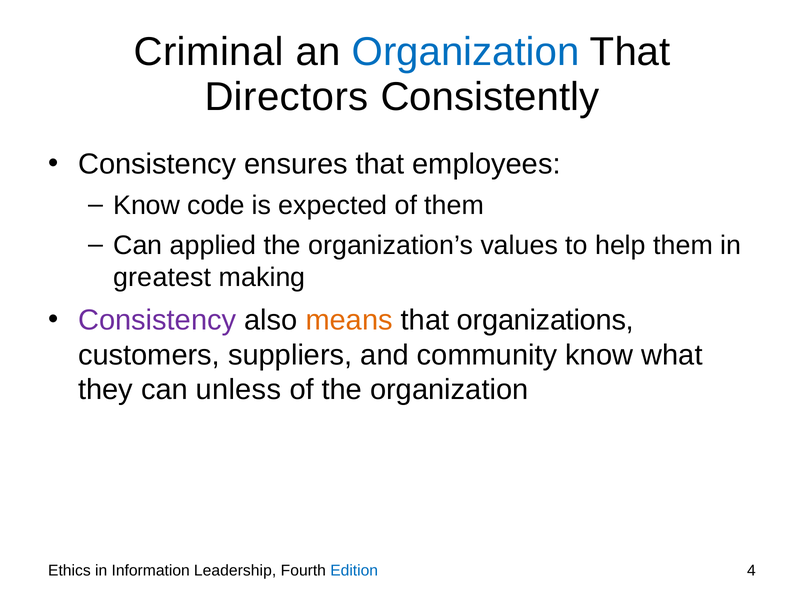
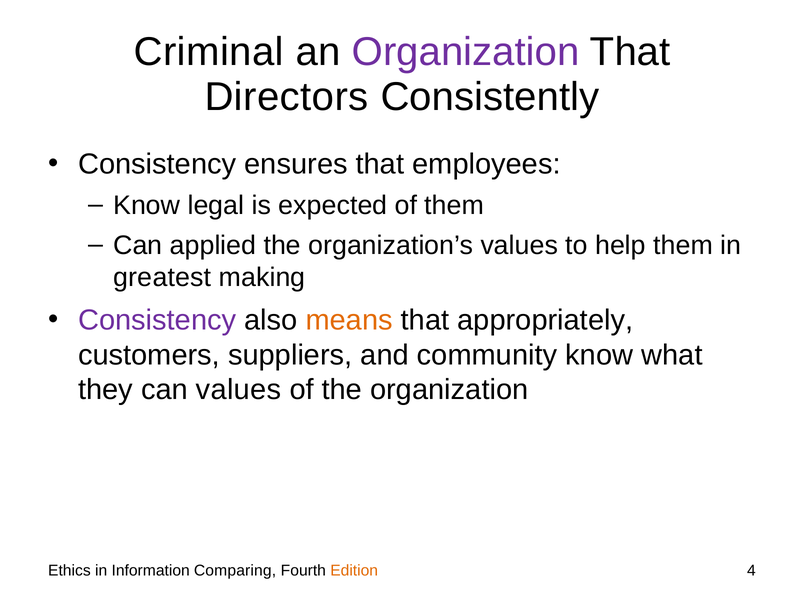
Organization at (466, 52) colour: blue -> purple
code: code -> legal
organizations: organizations -> appropriately
can unless: unless -> values
Leadership: Leadership -> Comparing
Edition colour: blue -> orange
